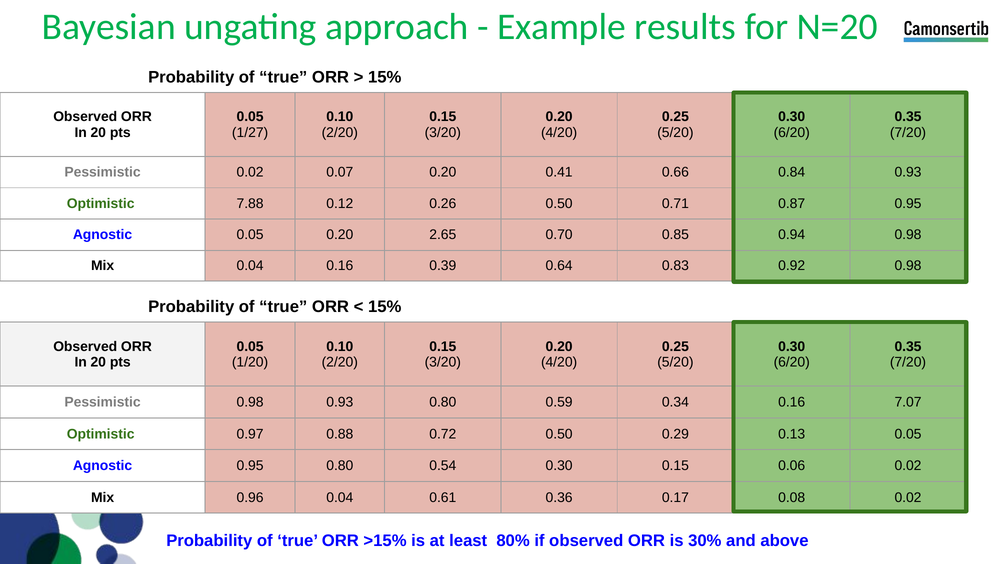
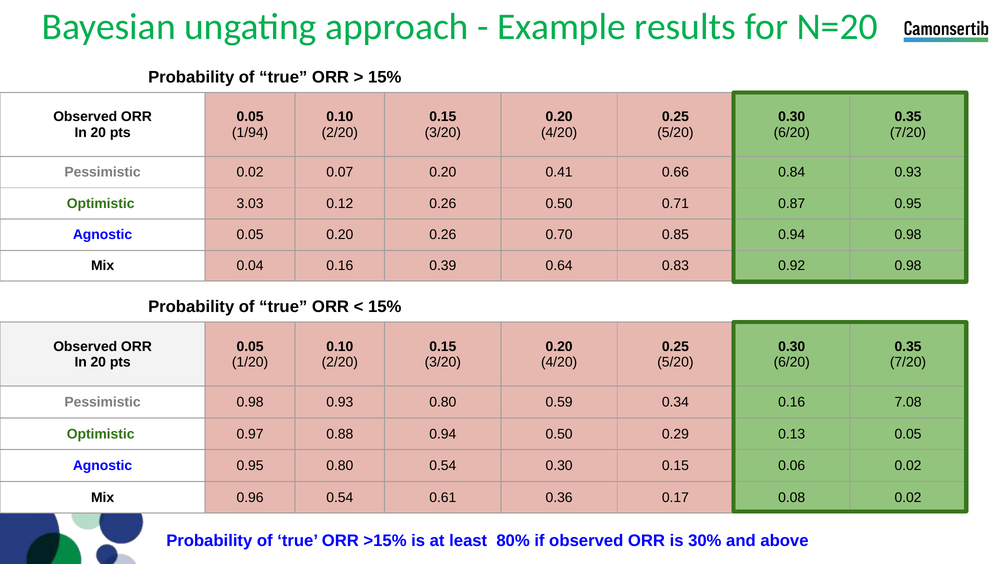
1/27: 1/27 -> 1/94
7.88: 7.88 -> 3.03
0.20 2.65: 2.65 -> 0.26
7.07: 7.07 -> 7.08
0.88 0.72: 0.72 -> 0.94
0.96 0.04: 0.04 -> 0.54
